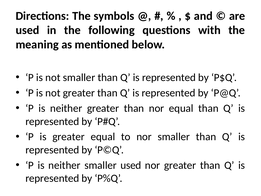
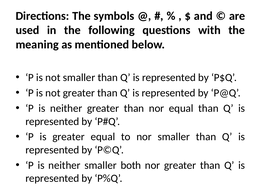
smaller used: used -> both
